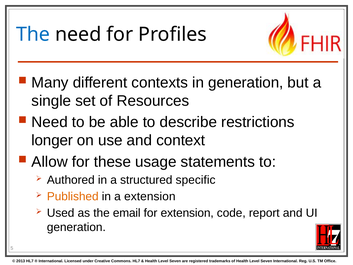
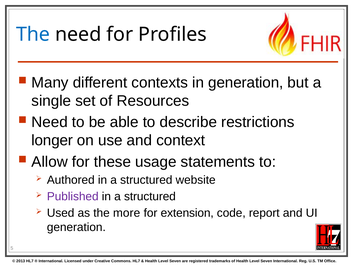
specific: specific -> website
Published colour: orange -> purple
extension at (150, 196): extension -> structured
email: email -> more
